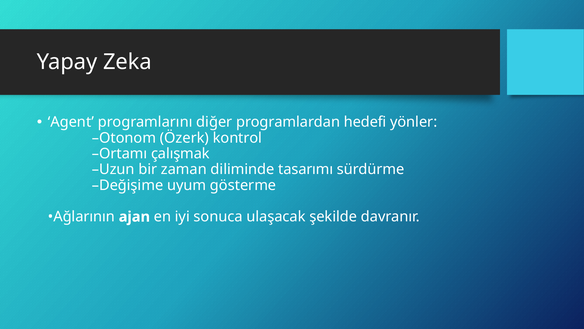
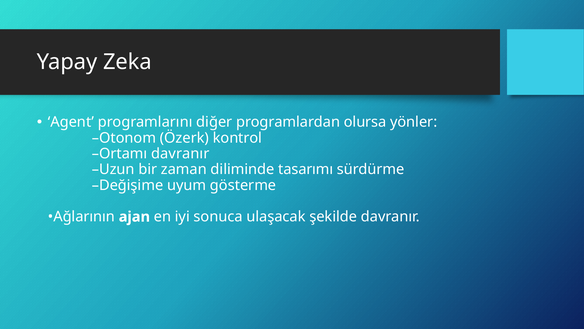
hedefi: hedefi -> olursa
Ortamı çalışmak: çalışmak -> davranır
